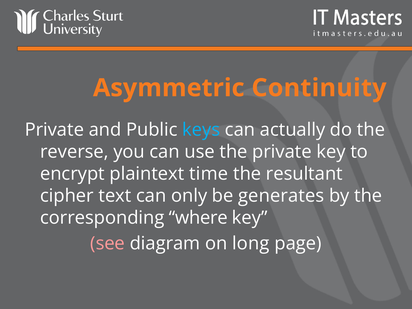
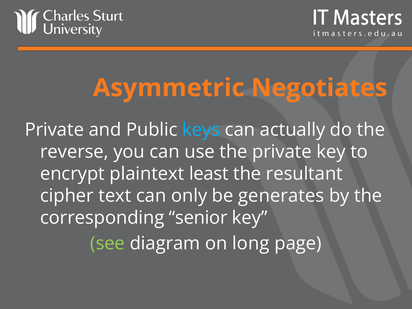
Continuity: Continuity -> Negotiates
time: time -> least
where: where -> senior
see colour: pink -> light green
